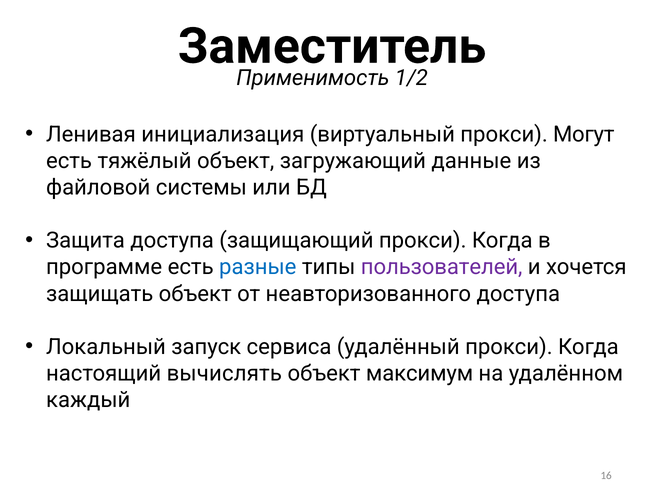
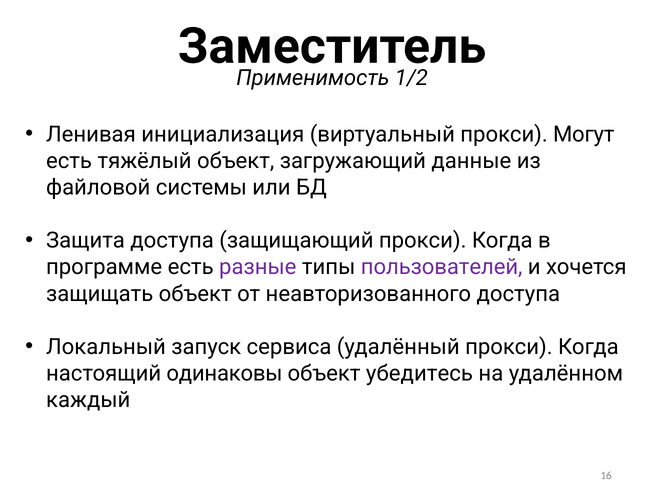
разные colour: blue -> purple
вычислять: вычислять -> одинаковы
максимум: максимум -> убедитесь
